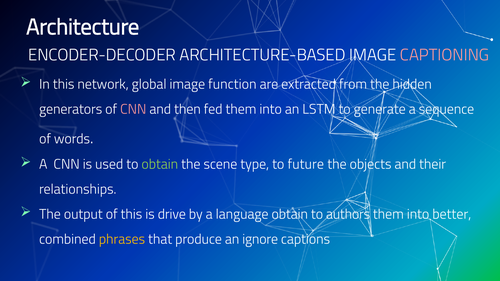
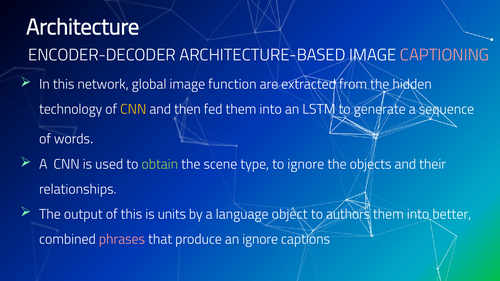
generators: generators -> technology
CNN at (133, 109) colour: pink -> yellow
to future: future -> ignore
drive: drive -> units
language obtain: obtain -> object
phrases colour: yellow -> pink
